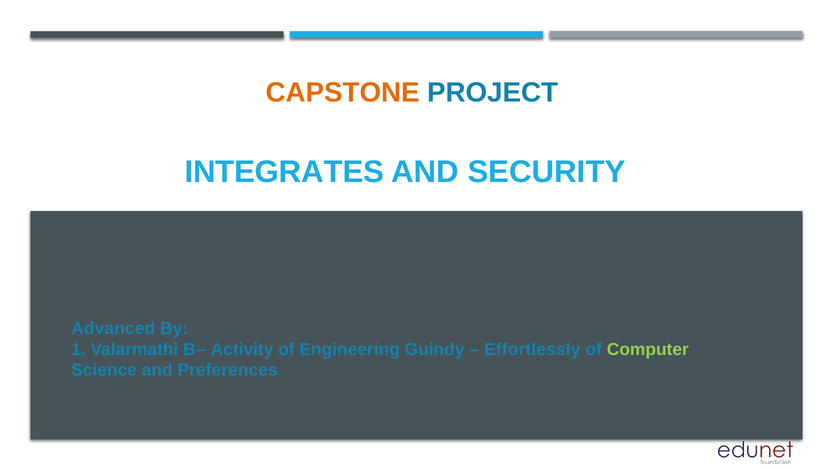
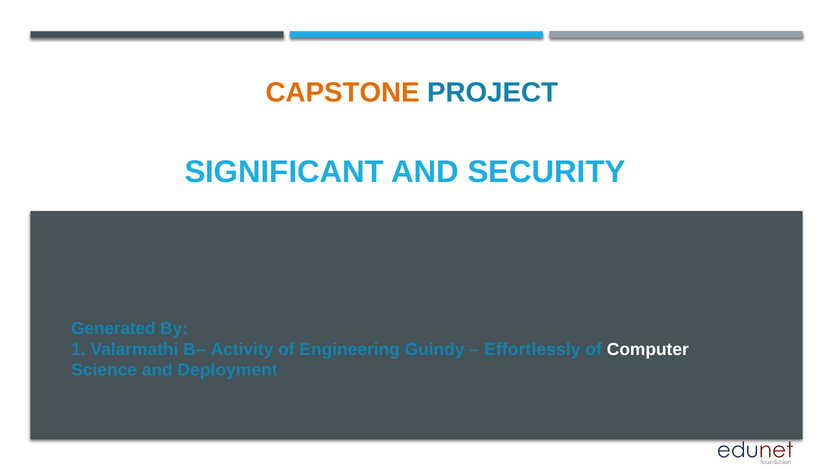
INTEGRATES: INTEGRATES -> SIGNIFICANT
Advanced: Advanced -> Generated
Computer colour: light green -> white
Preferences: Preferences -> Deployment
